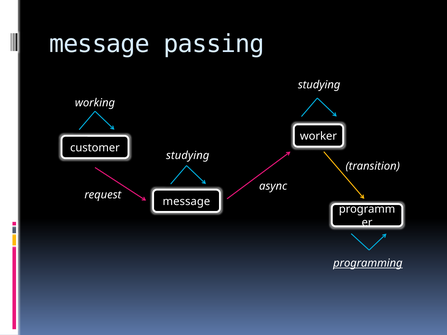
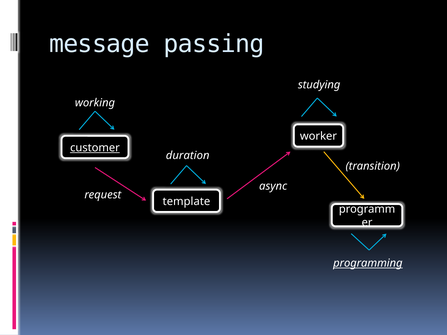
customer underline: none -> present
studying at (188, 156): studying -> duration
message at (186, 202): message -> template
